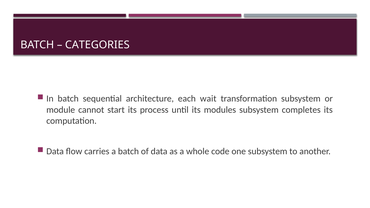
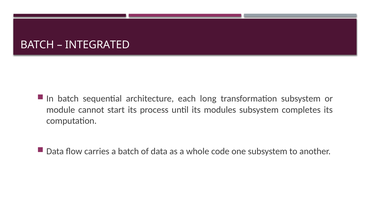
CATEGORIES: CATEGORIES -> INTEGRATED
wait: wait -> long
